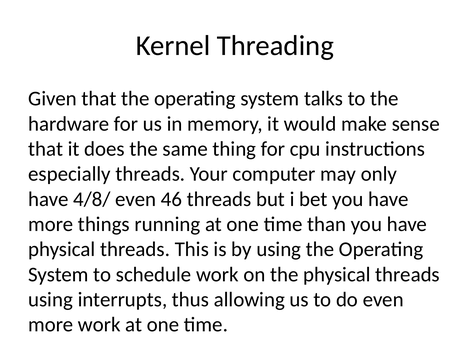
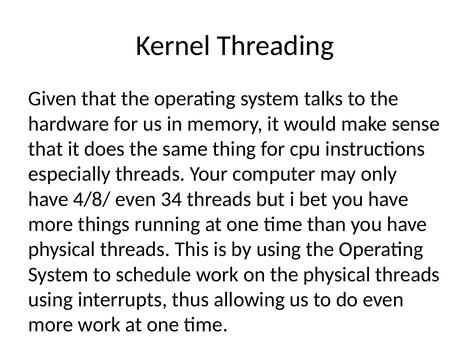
46: 46 -> 34
